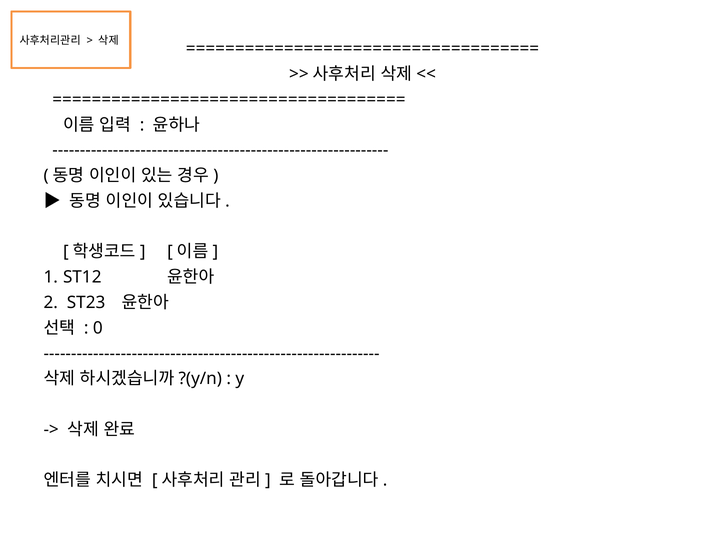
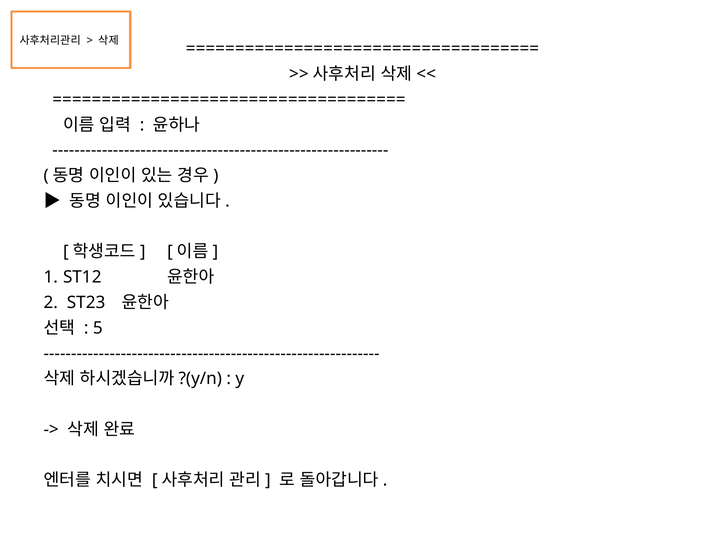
0: 0 -> 5
